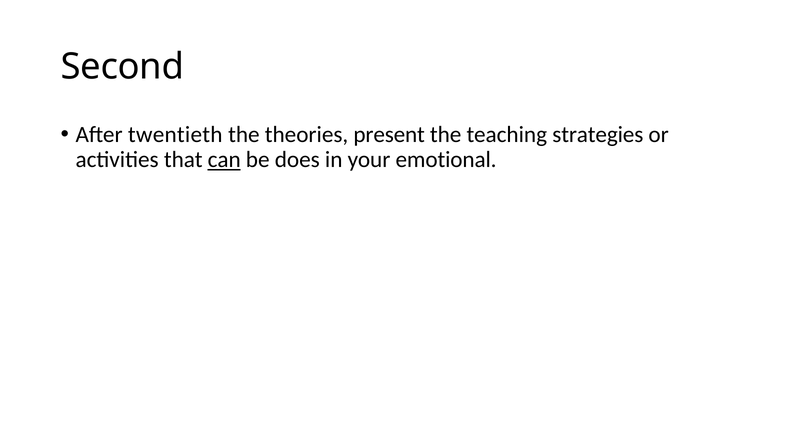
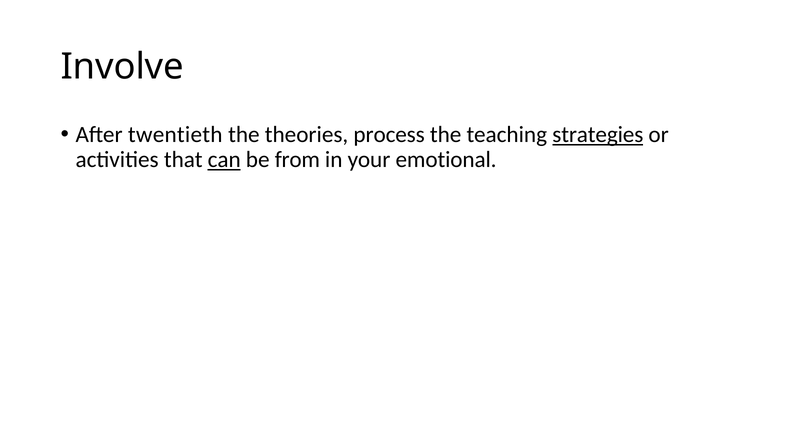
Second: Second -> Involve
present: present -> process
strategies underline: none -> present
does: does -> from
